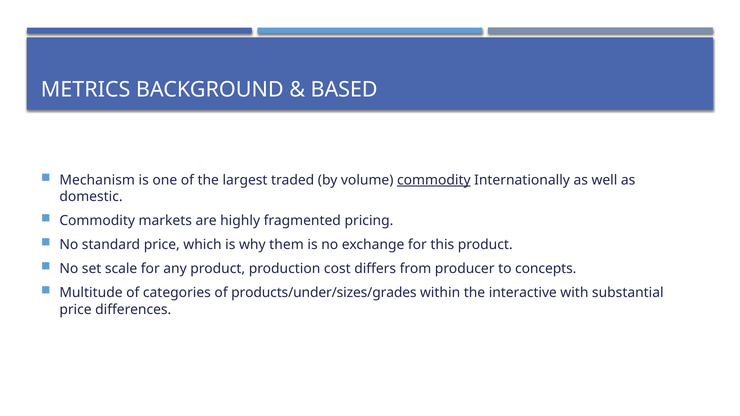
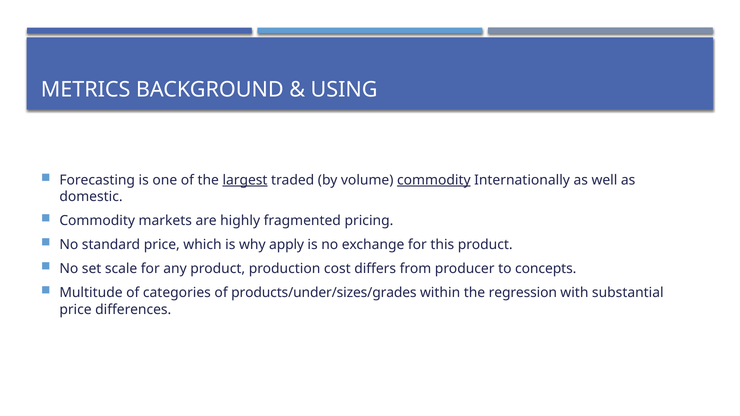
BASED: BASED -> USING
Mechanism: Mechanism -> Forecasting
largest underline: none -> present
them: them -> apply
interactive: interactive -> regression
